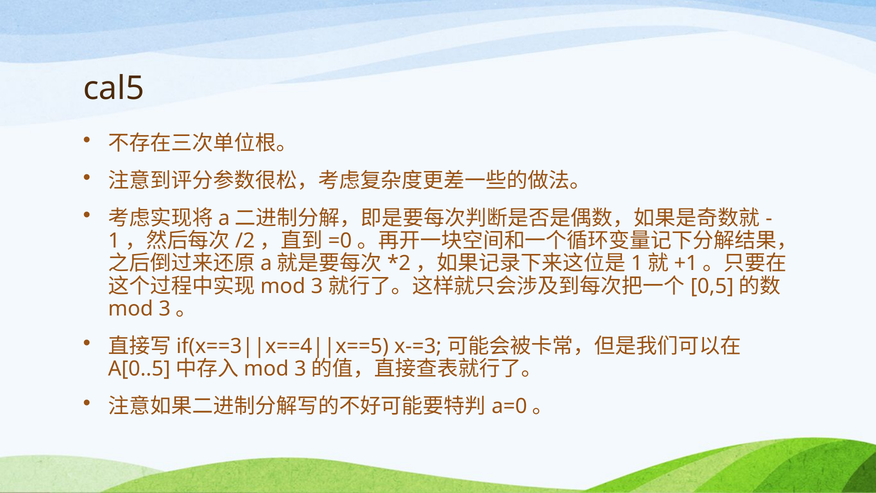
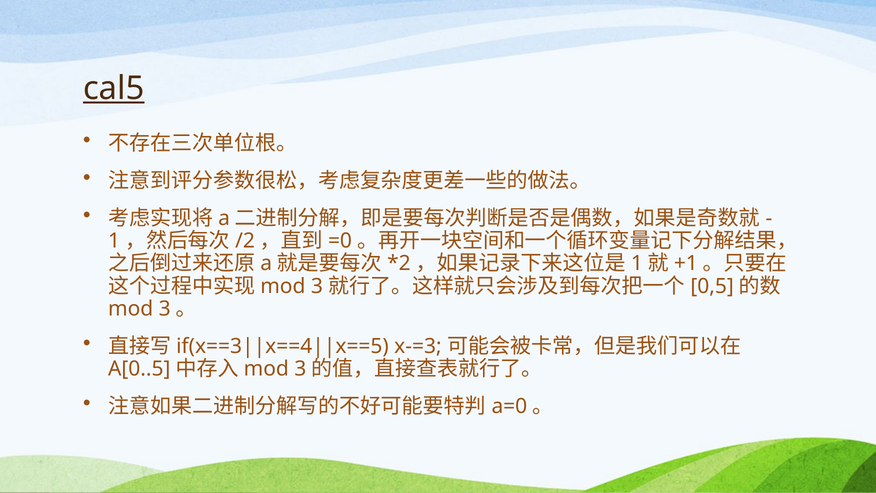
cal5 underline: none -> present
